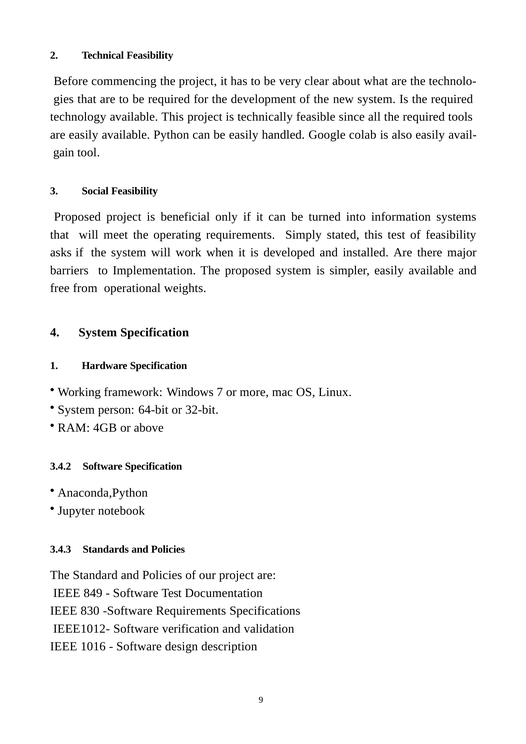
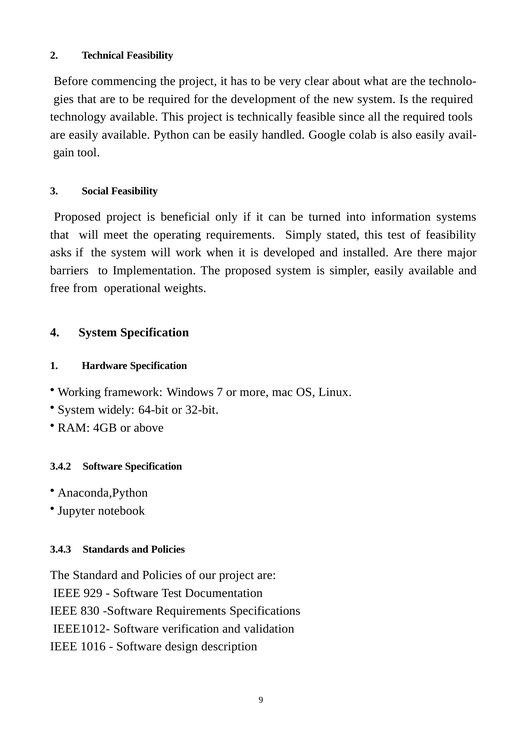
person: person -> widely
849: 849 -> 929
